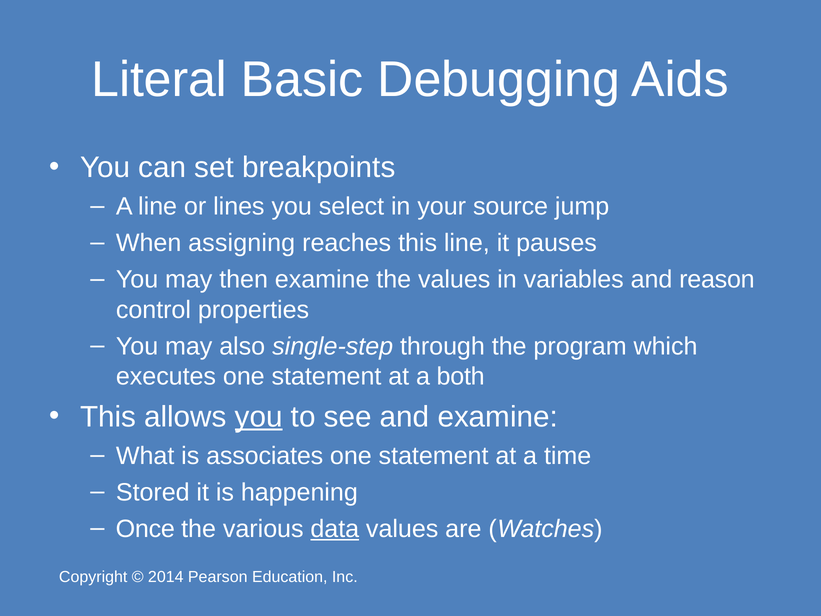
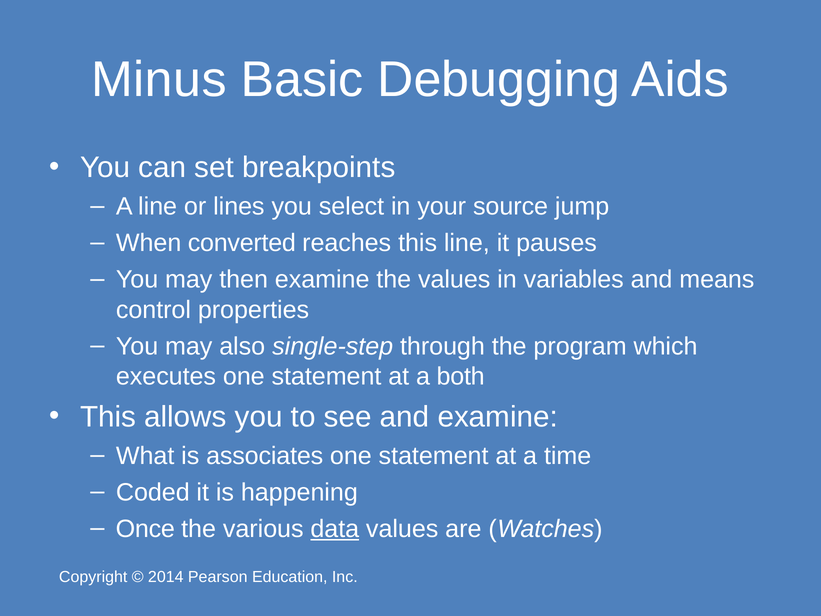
Literal: Literal -> Minus
assigning: assigning -> converted
reason: reason -> means
you at (259, 417) underline: present -> none
Stored: Stored -> Coded
